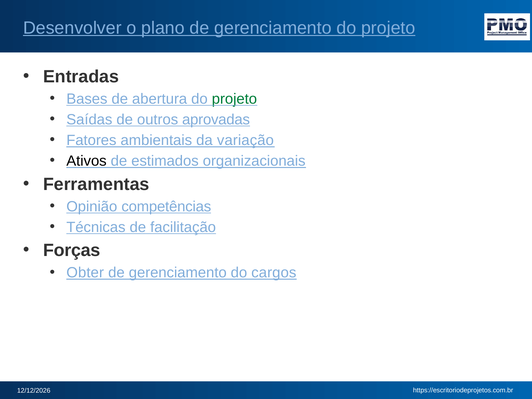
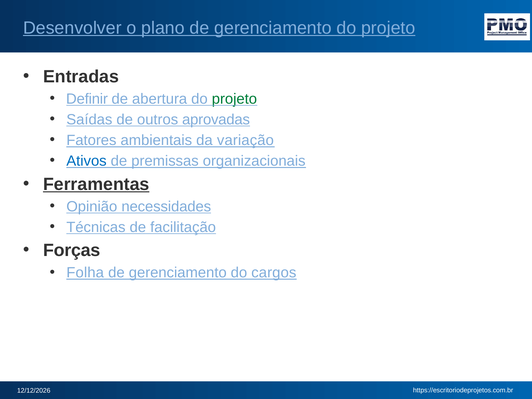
Bases: Bases -> Definir
Ativos colour: black -> blue
estimados: estimados -> premissas
Ferramentas underline: none -> present
competências: competências -> necessidades
Obter: Obter -> Folha
